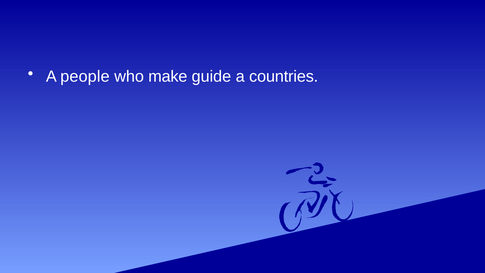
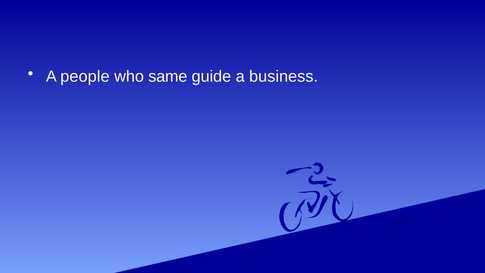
make: make -> same
countries: countries -> business
